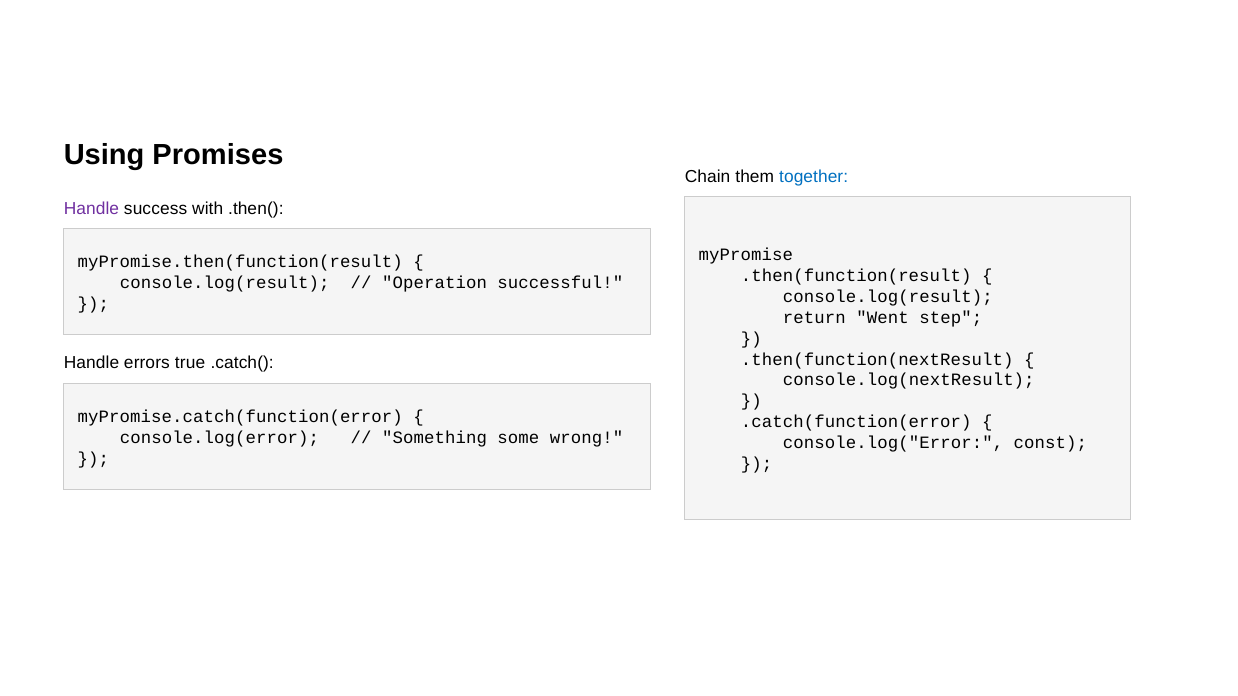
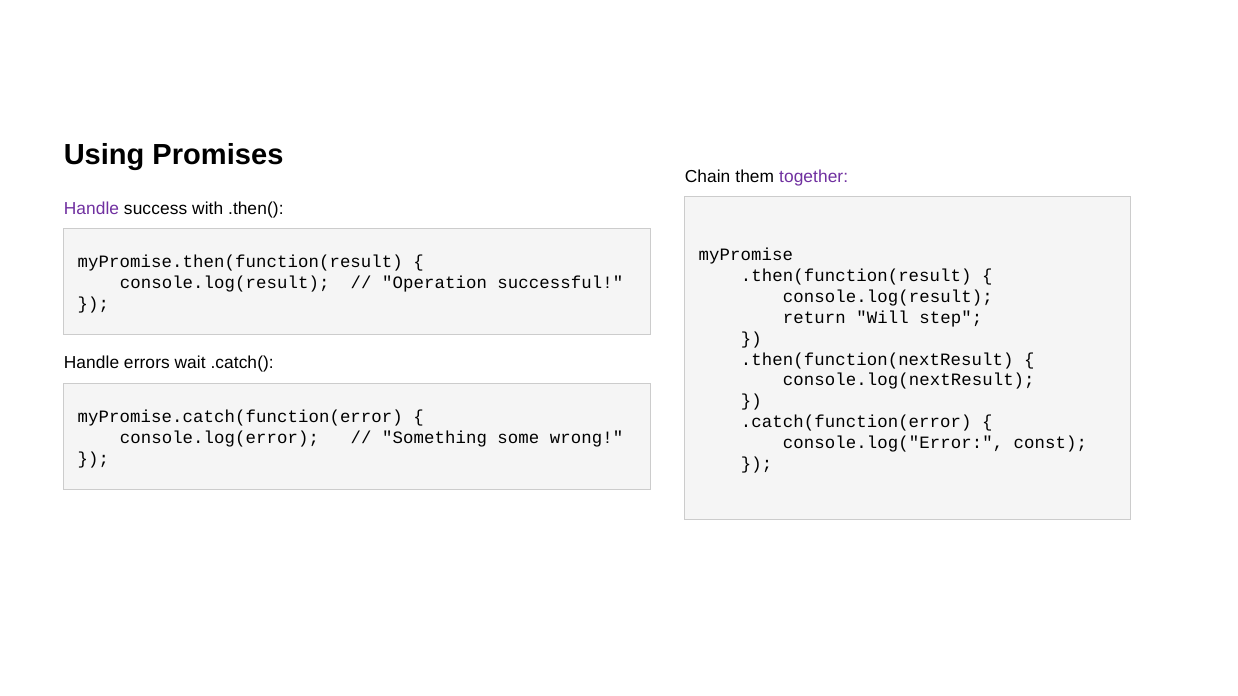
together colour: blue -> purple
Went: Went -> Will
true: true -> wait
